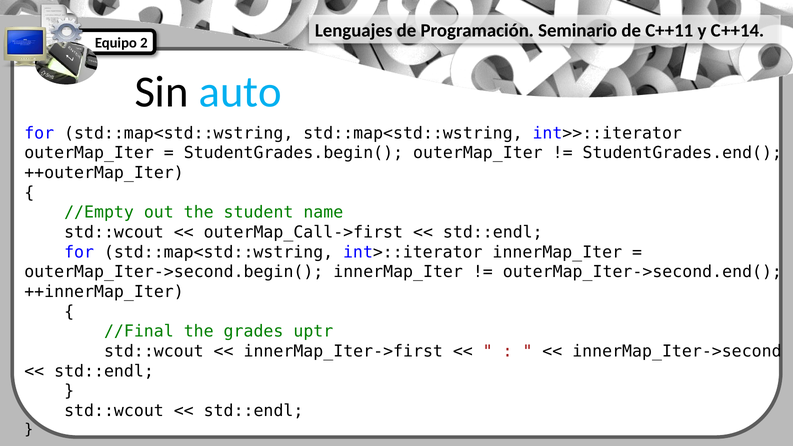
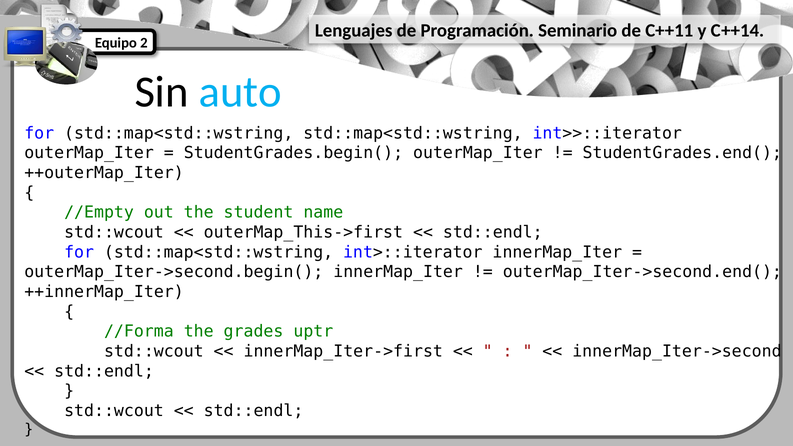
outerMap_Call->first: outerMap_Call->first -> outerMap_This->first
//Final: //Final -> //Forma
